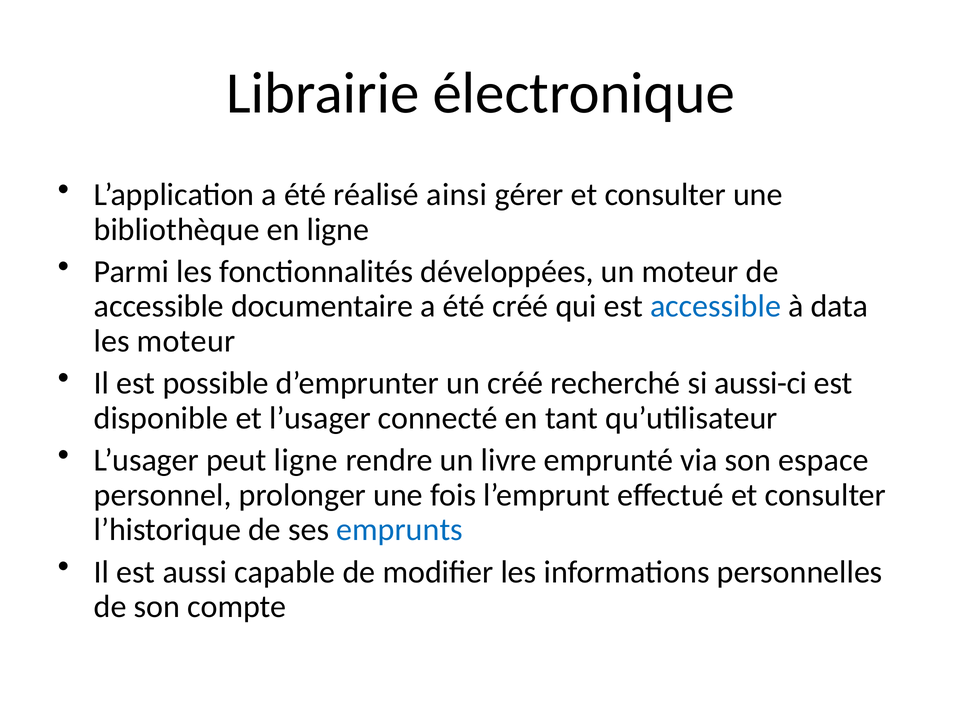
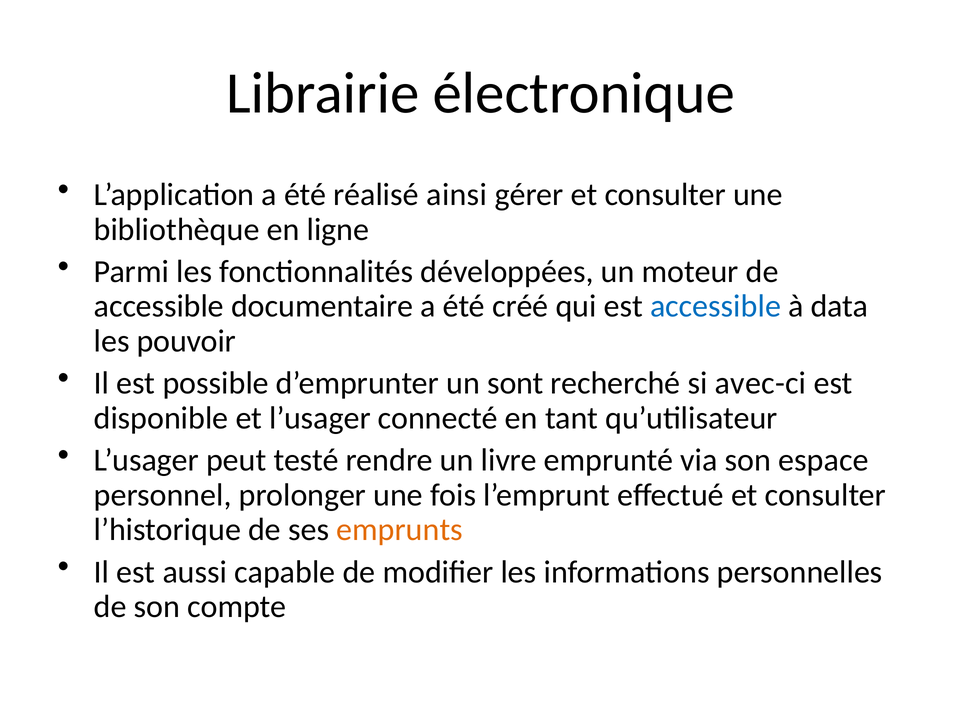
les moteur: moteur -> pouvoir
un créé: créé -> sont
aussi-ci: aussi-ci -> avec-ci
peut ligne: ligne -> testé
emprunts colour: blue -> orange
